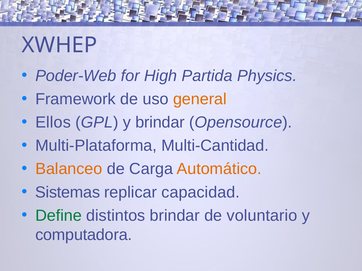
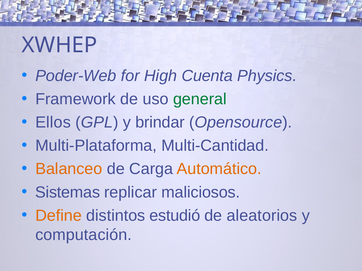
Partida: Partida -> Cuenta
general colour: orange -> green
capacidad: capacidad -> maliciosos
Define colour: green -> orange
distintos brindar: brindar -> estudió
voluntario: voluntario -> aleatorios
computadora: computadora -> computación
